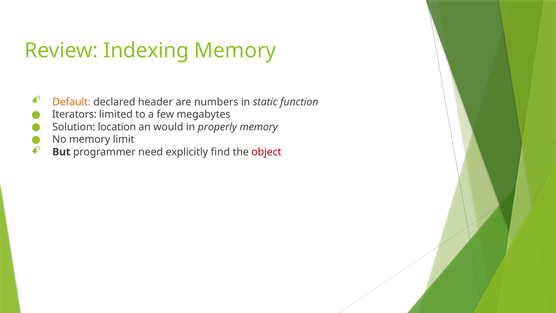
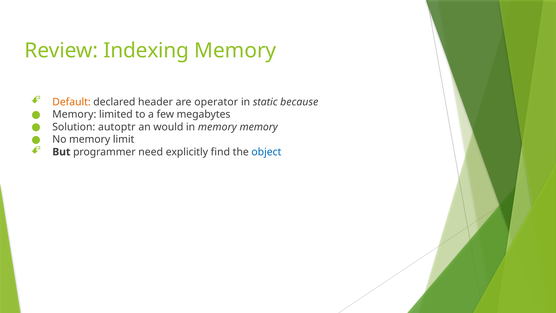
numbers: numbers -> operator
function: function -> because
Iterators at (74, 114): Iterators -> Memory
location: location -> autoptr
in properly: properly -> memory
object colour: red -> blue
